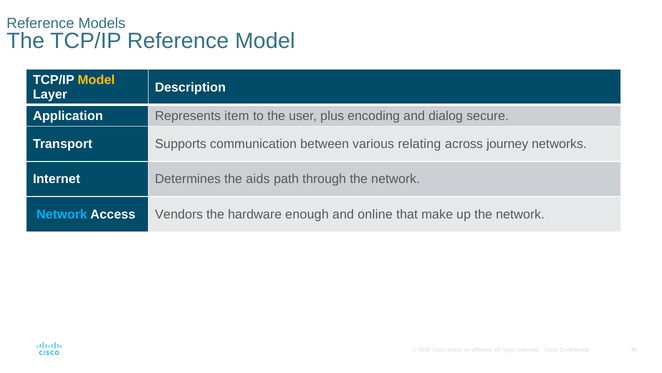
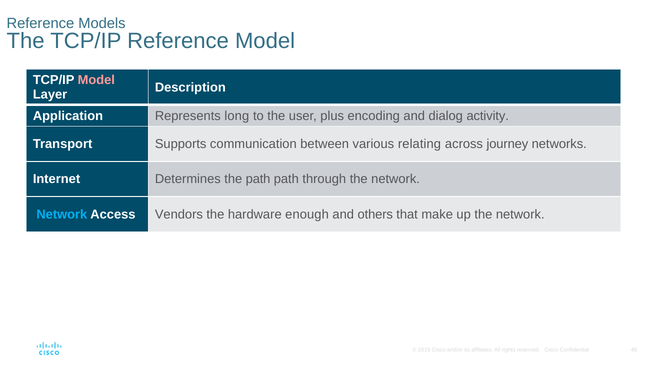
Model at (96, 80) colour: yellow -> pink
item: item -> long
secure: secure -> activity
the aids: aids -> path
online: online -> others
